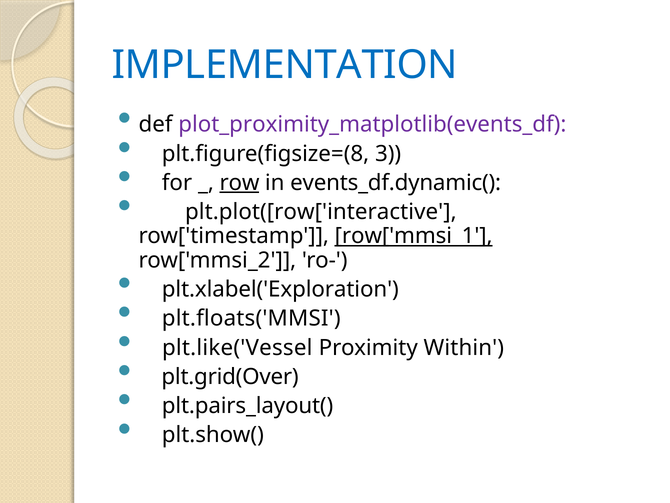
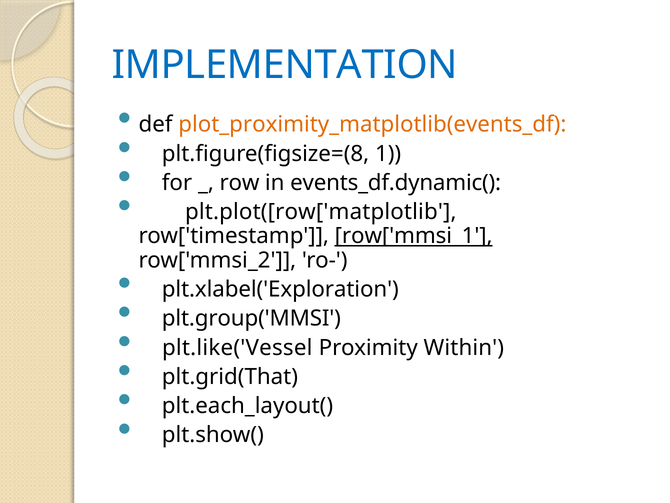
plot_proximity_matplotlib(events_df colour: purple -> orange
3: 3 -> 1
row underline: present -> none
plt.plot([row['interactive: plt.plot([row['interactive -> plt.plot([row['matplotlib
plt.floats('MMSI: plt.floats('MMSI -> plt.group('MMSI
plt.grid(Over: plt.grid(Over -> plt.grid(That
plt.pairs_layout(: plt.pairs_layout( -> plt.each_layout(
